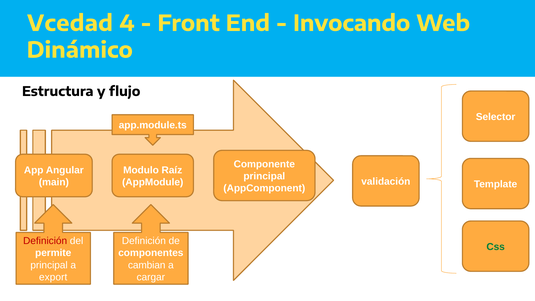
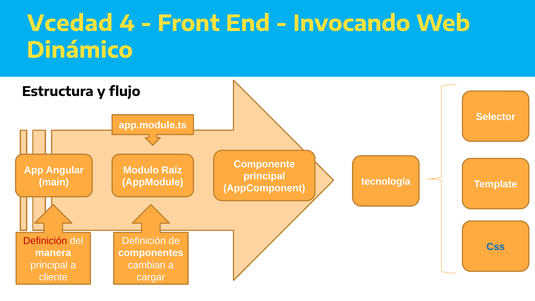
validación: validación -> tecnología
Css colour: green -> blue
permite: permite -> manera
export: export -> cliente
